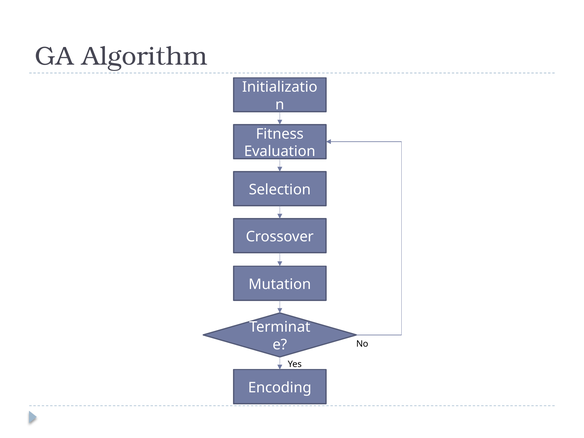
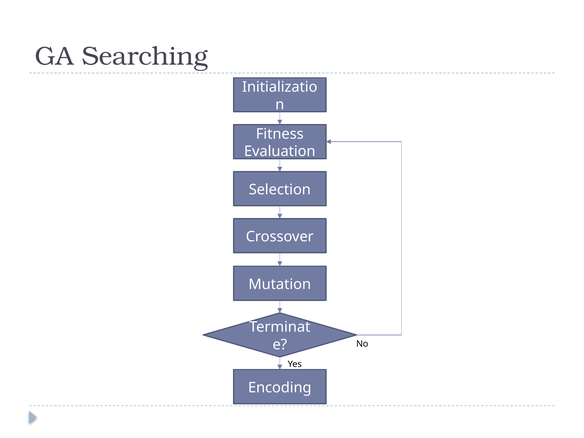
Algorithm: Algorithm -> Searching
